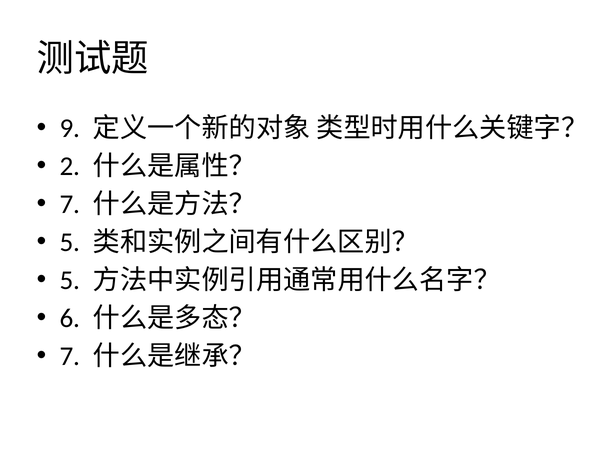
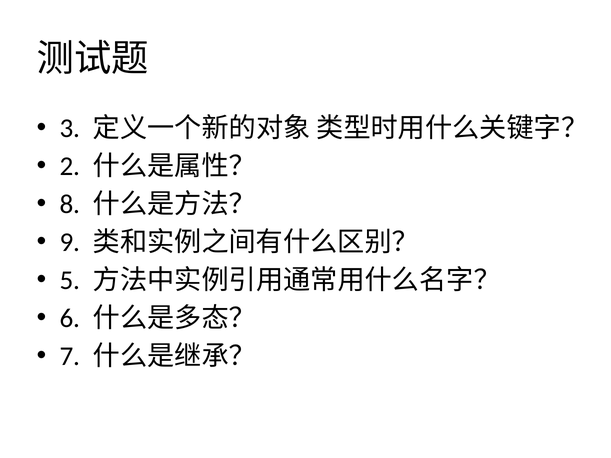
9: 9 -> 3
7 at (70, 204): 7 -> 8
5 at (70, 242): 5 -> 9
